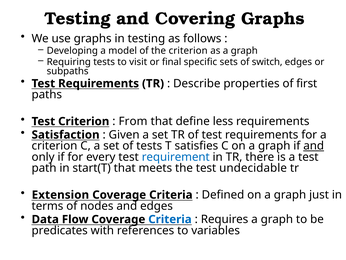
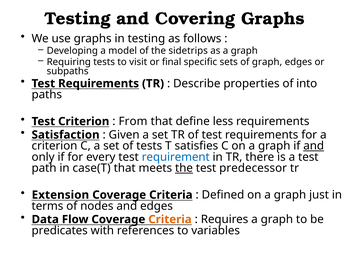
the criterion: criterion -> sidetrips
of switch: switch -> graph
first: first -> into
start(T: start(T -> case(T
the at (184, 168) underline: none -> present
undecidable: undecidable -> predecessor
Criteria at (170, 219) colour: blue -> orange
